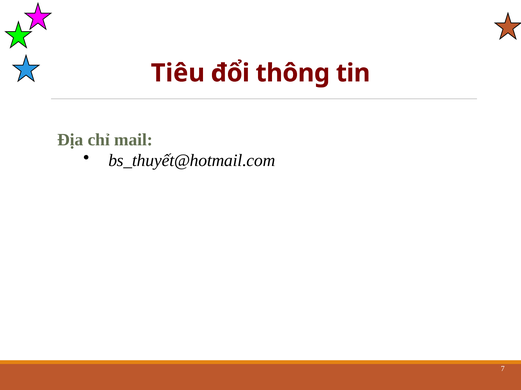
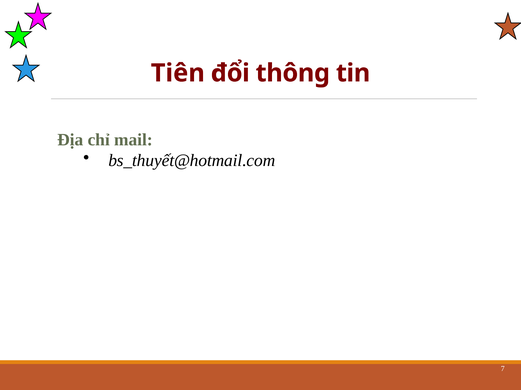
Tiêu: Tiêu -> Tiên
